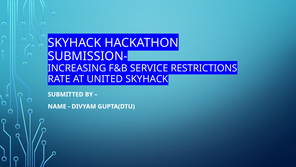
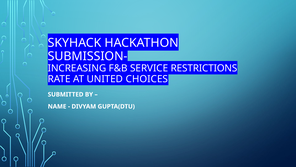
UNITED SKYHACK: SKYHACK -> CHOICES
